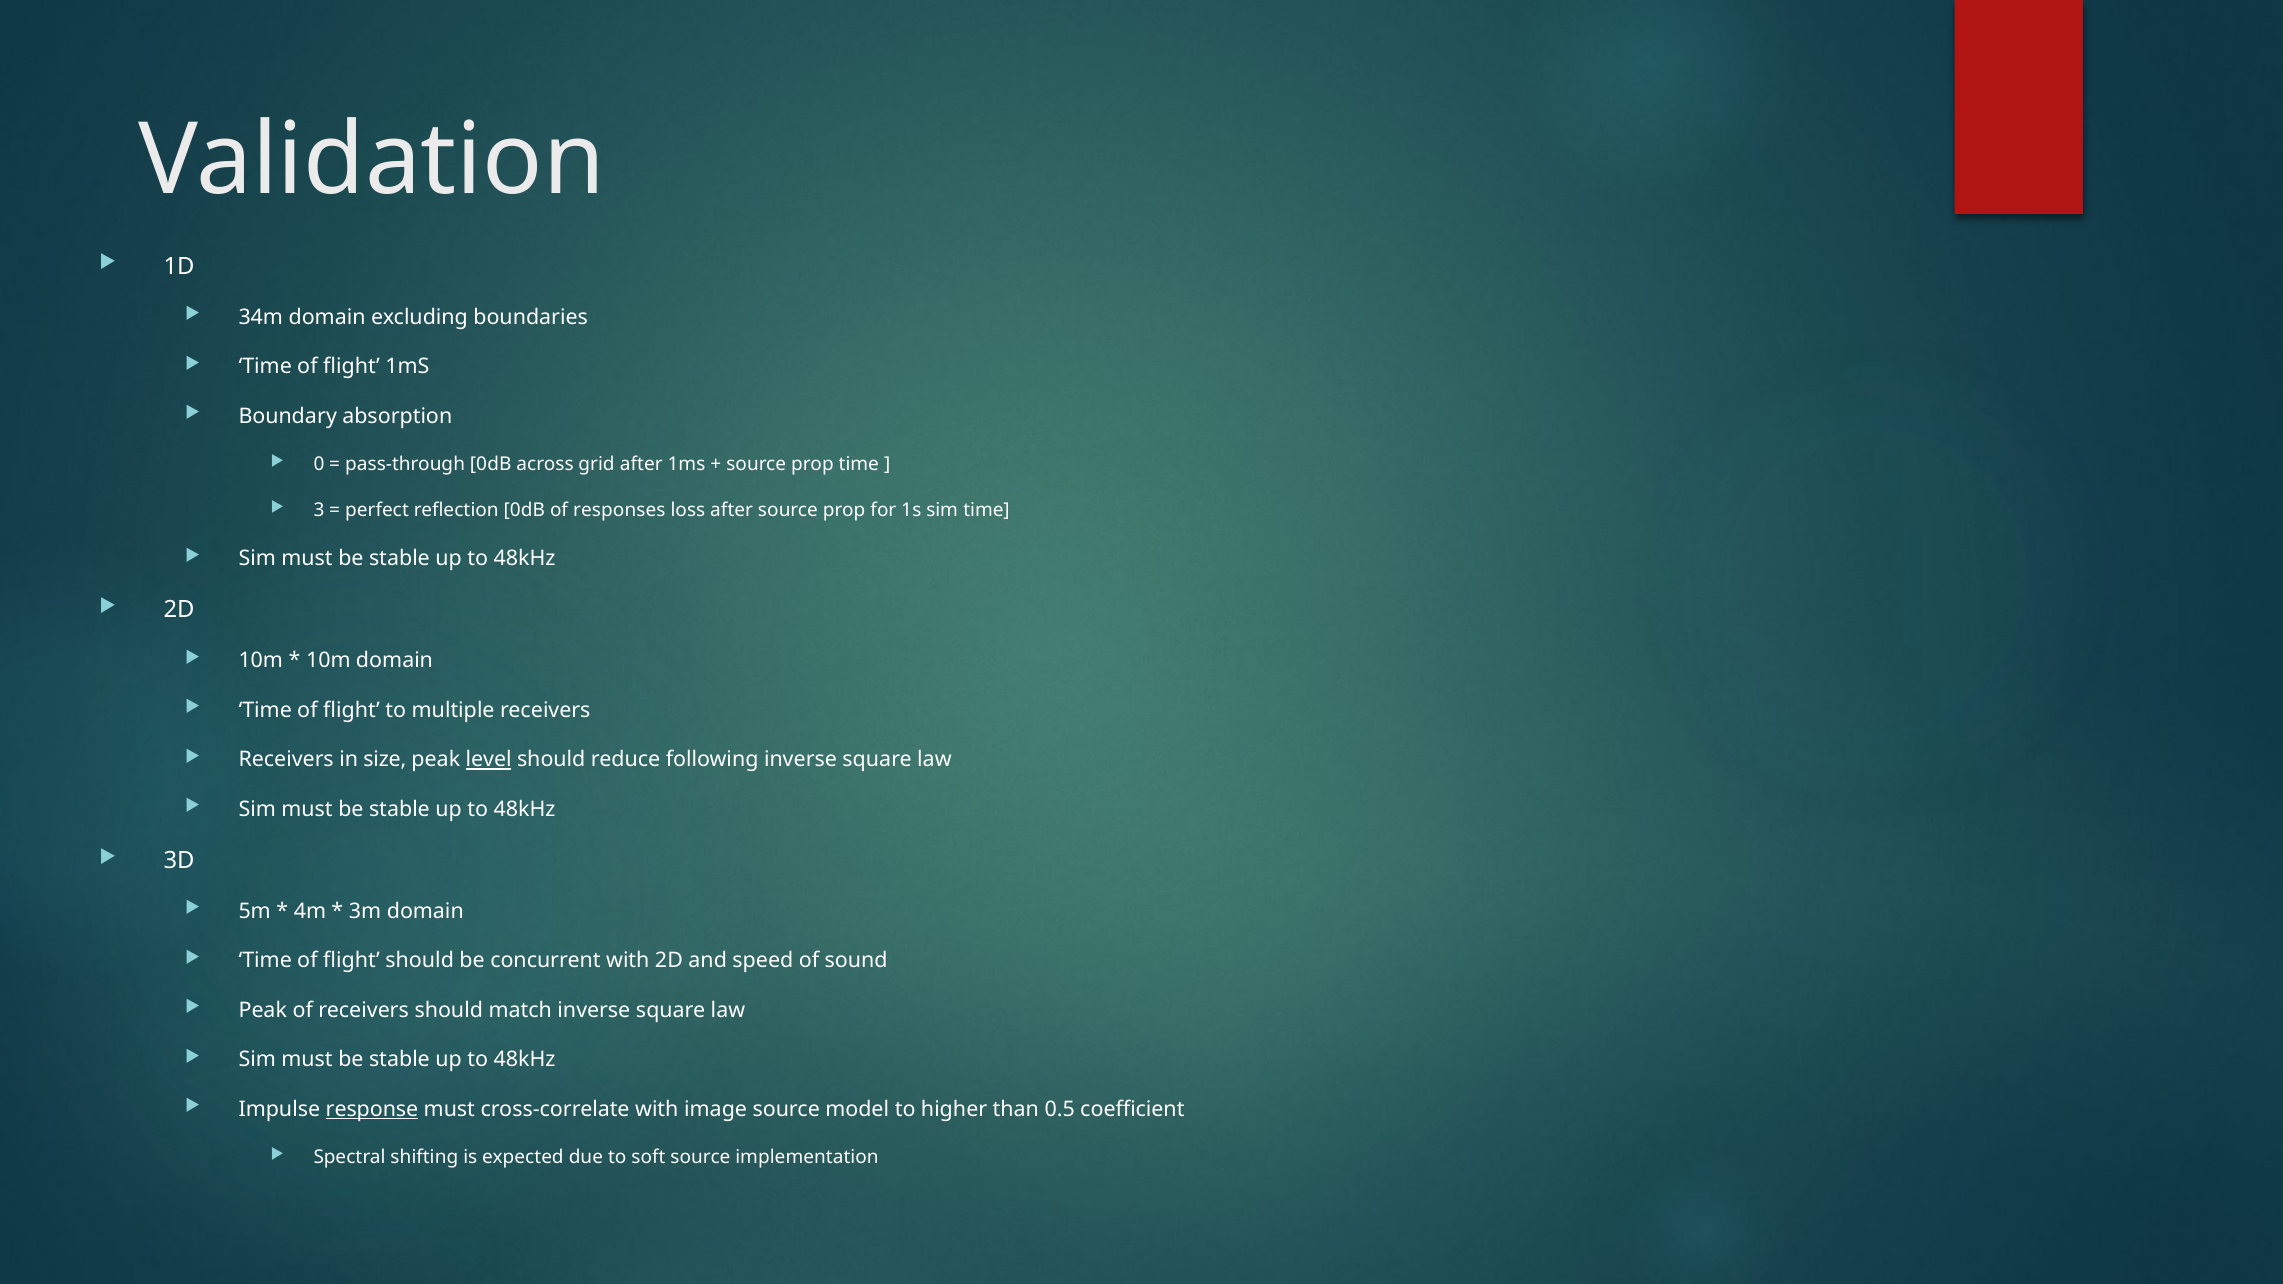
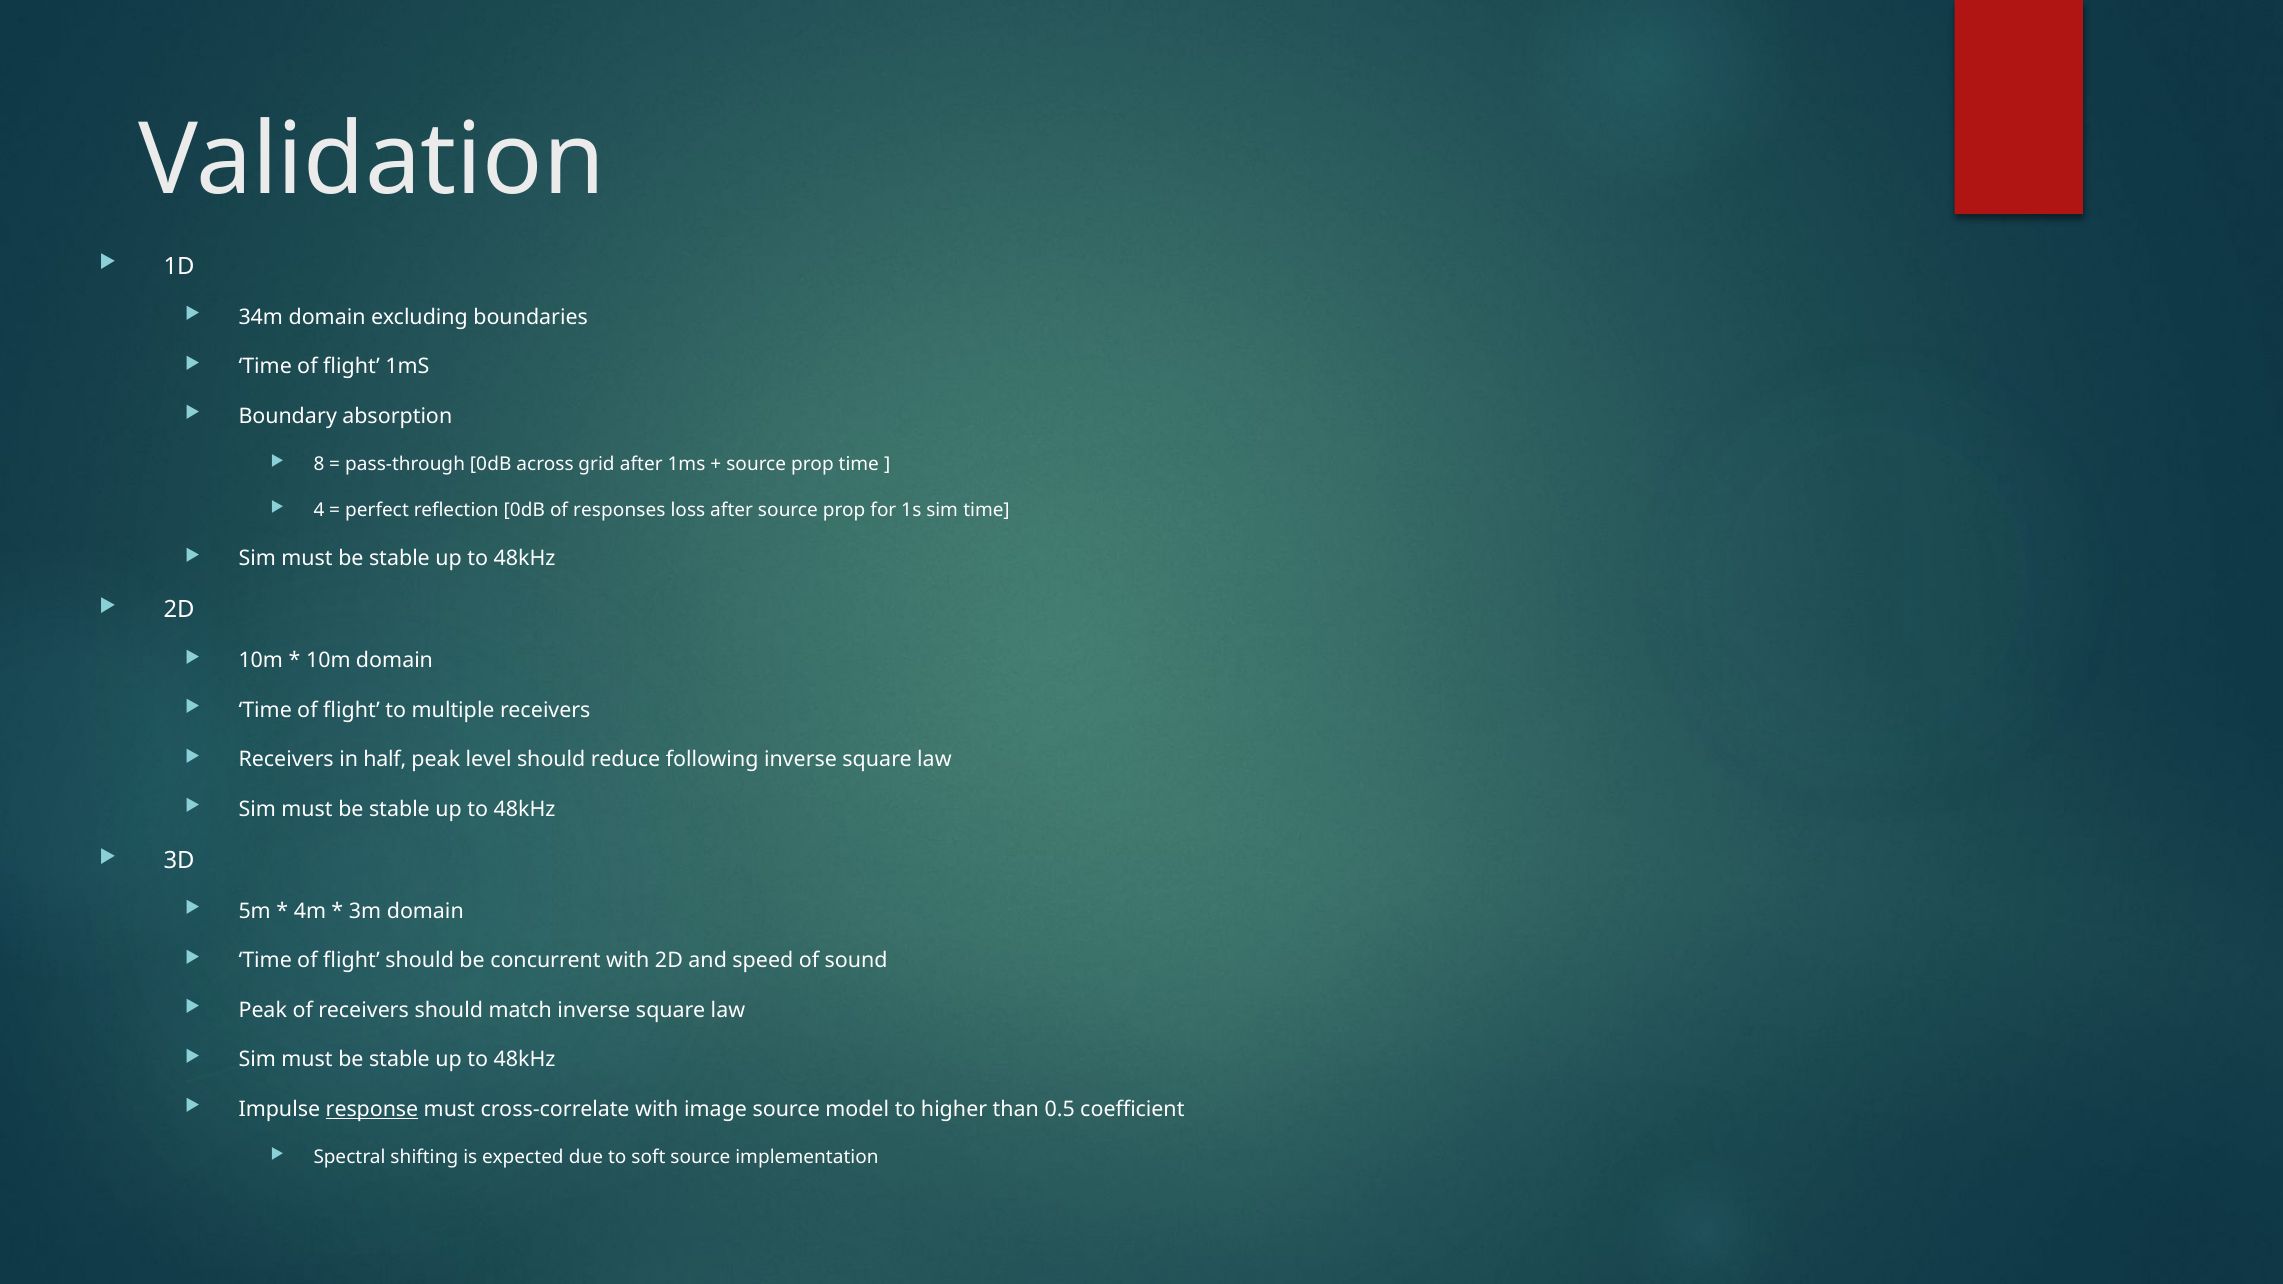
0: 0 -> 8
3: 3 -> 4
size: size -> half
level underline: present -> none
